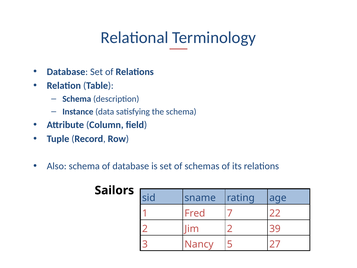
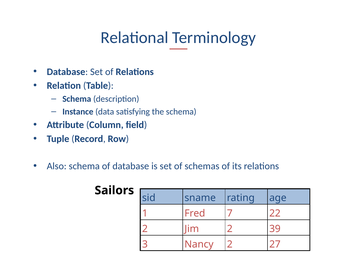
Nancy 5: 5 -> 2
